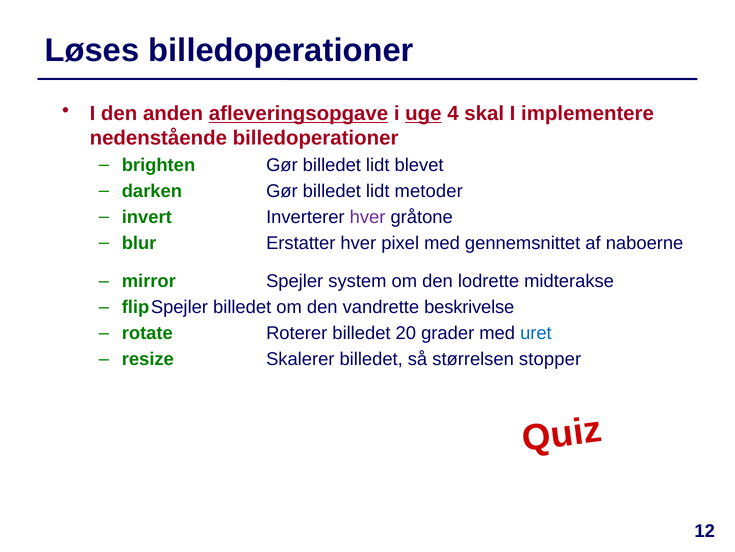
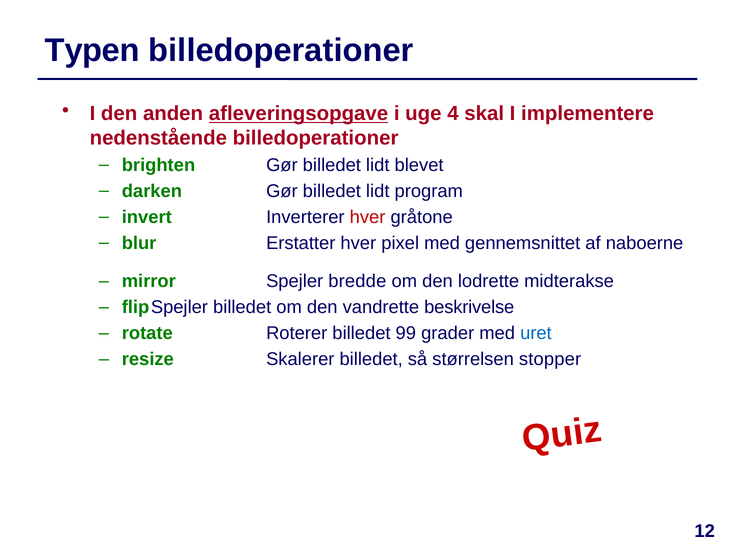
Løses: Løses -> Typen
uge underline: present -> none
metoder: metoder -> program
hver at (368, 217) colour: purple -> red
system: system -> bredde
20: 20 -> 99
